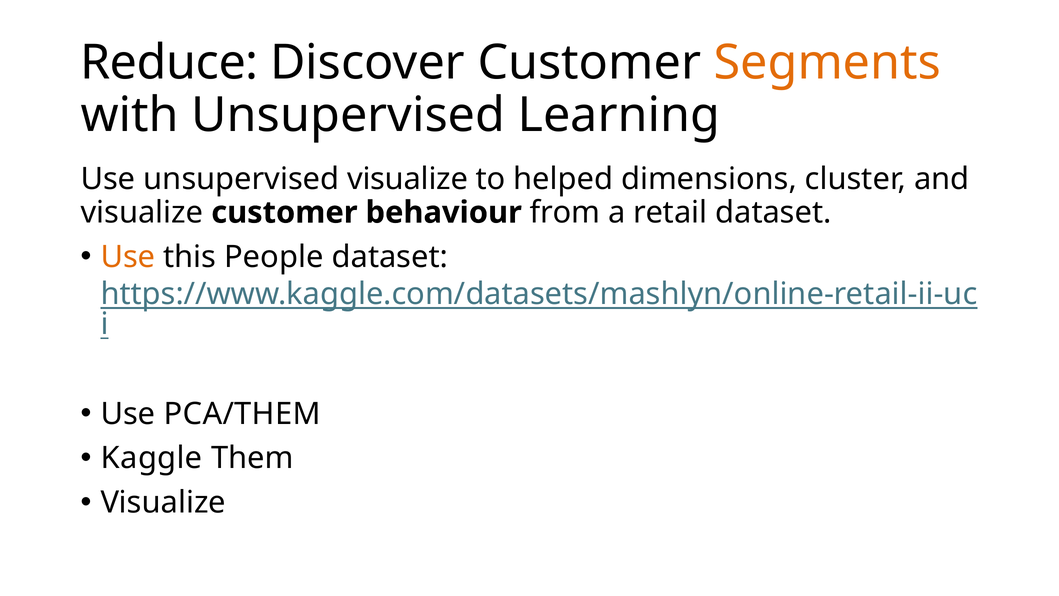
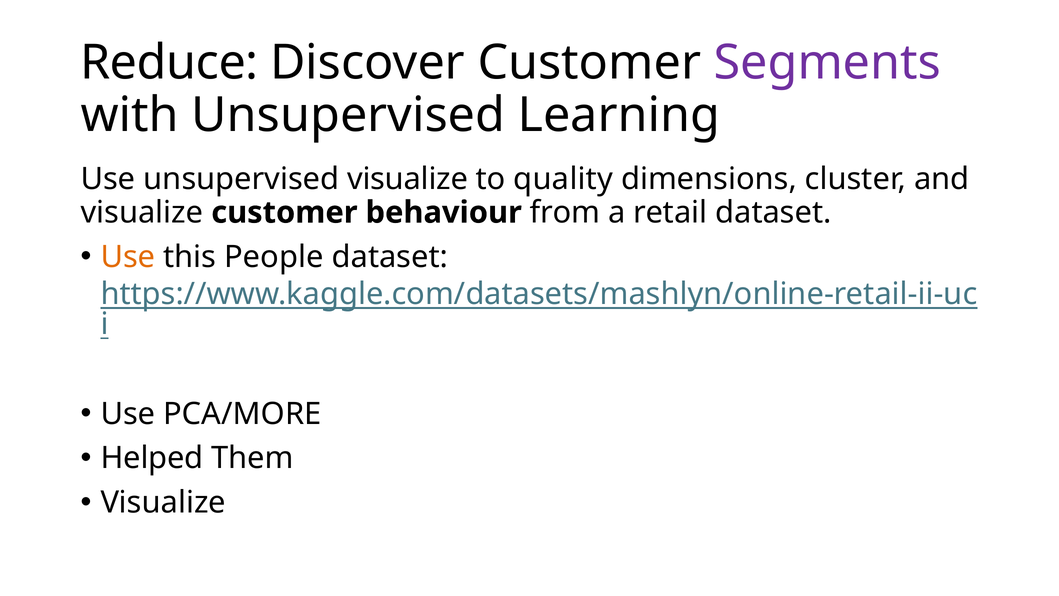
Segments colour: orange -> purple
helped: helped -> quality
PCA/THEM: PCA/THEM -> PCA/MORE
Kaggle: Kaggle -> Helped
